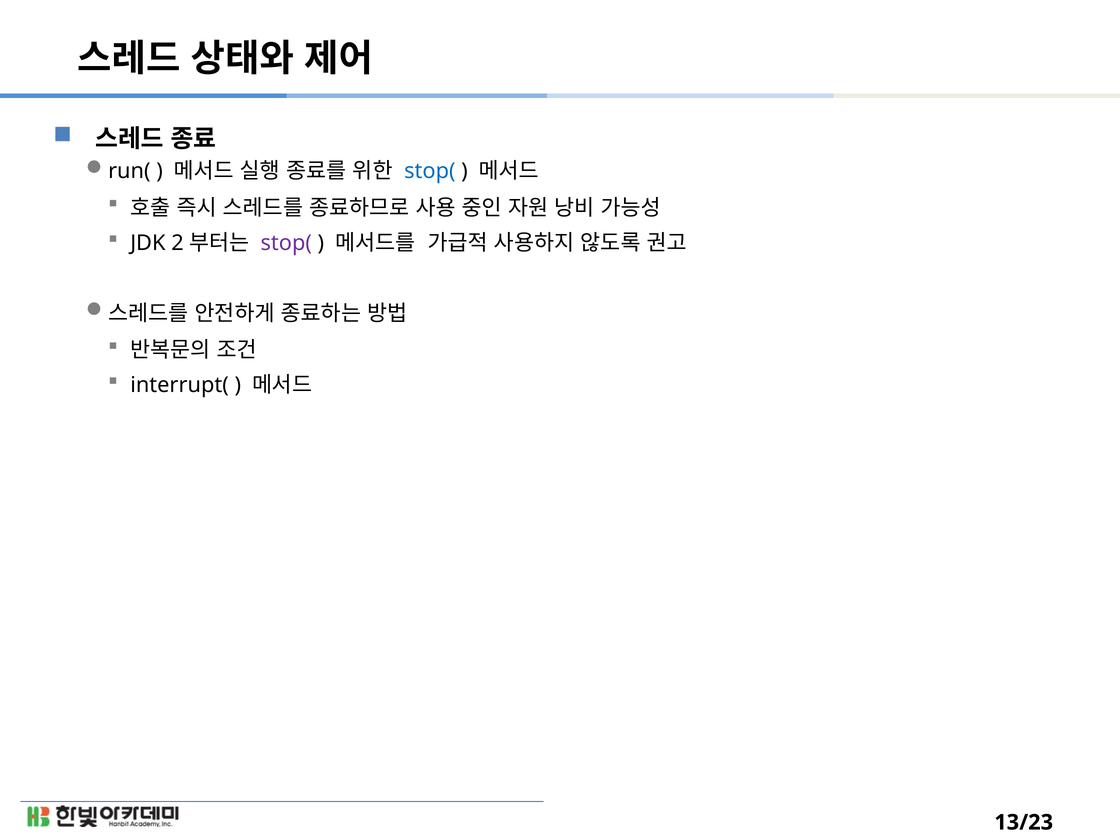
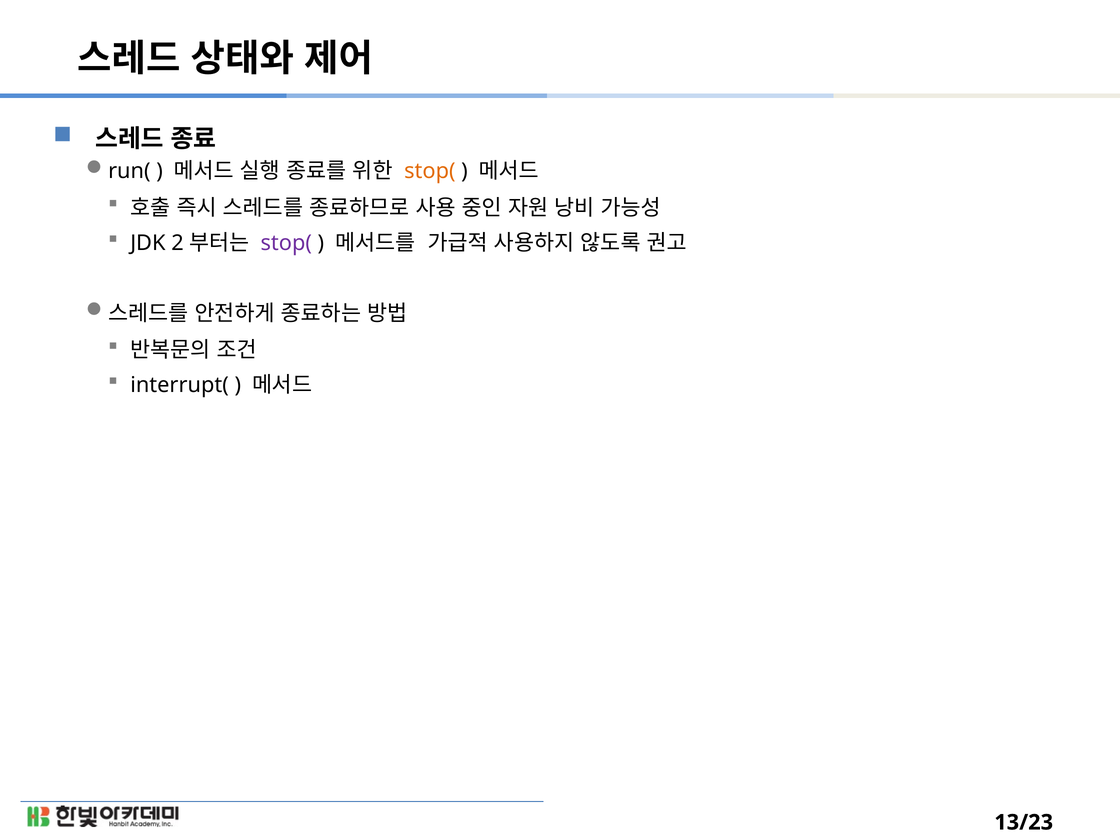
stop( at (430, 171) colour: blue -> orange
